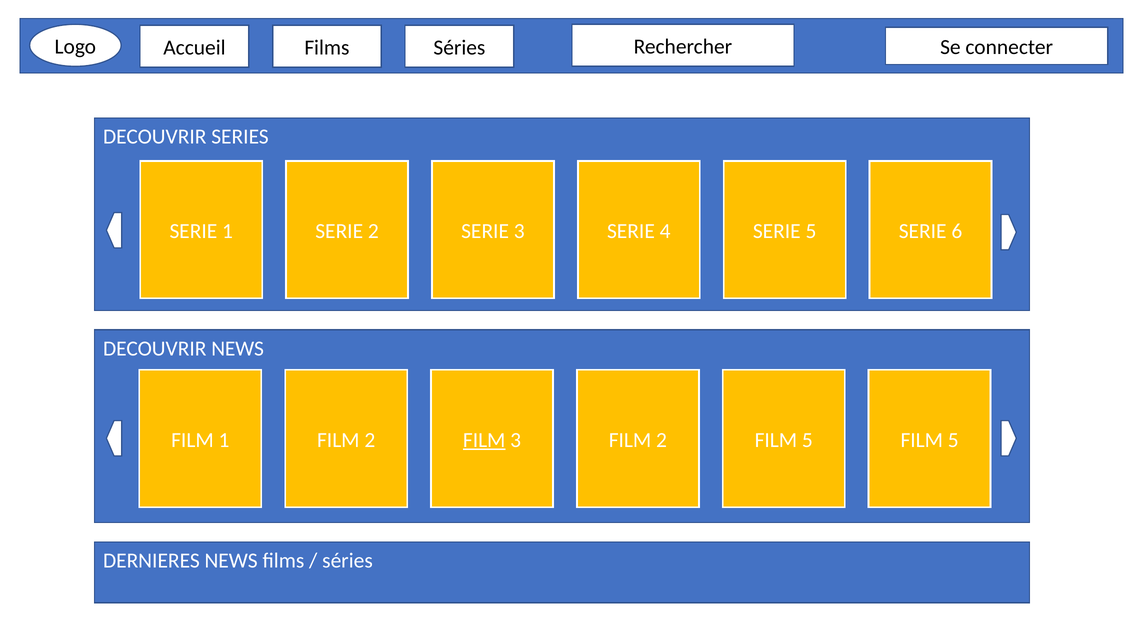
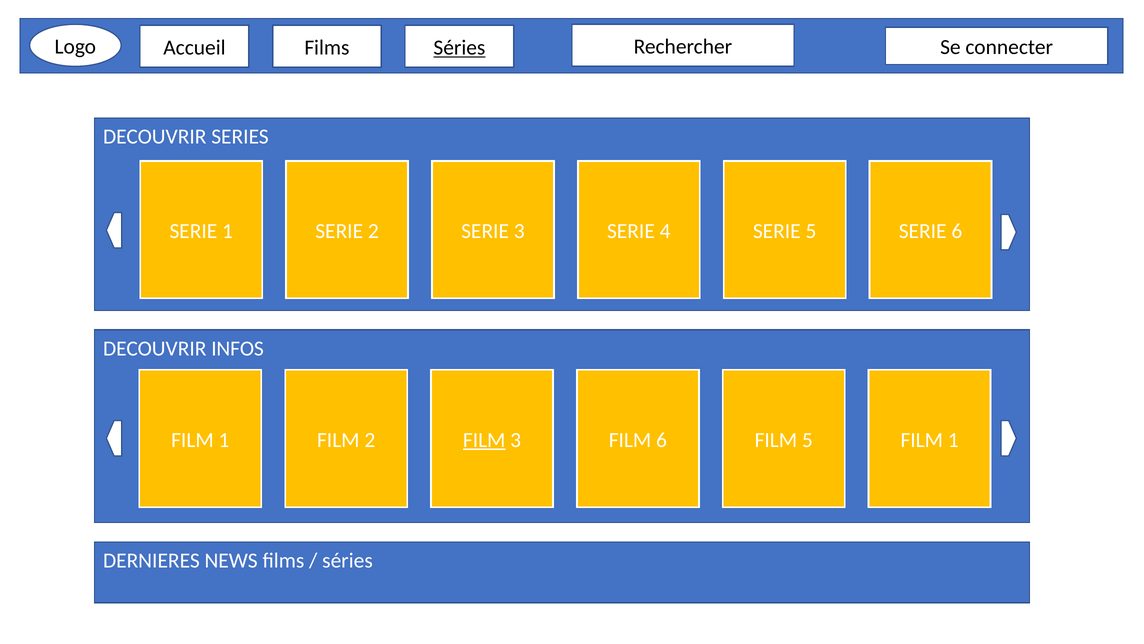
Séries at (459, 48) underline: none -> present
DECOUVRIR NEWS: NEWS -> INFOS
3 FILM 2: 2 -> 6
5 FILM 5: 5 -> 1
